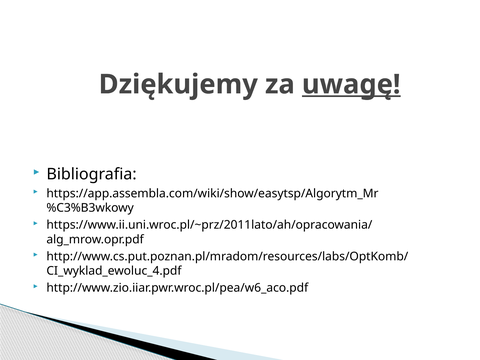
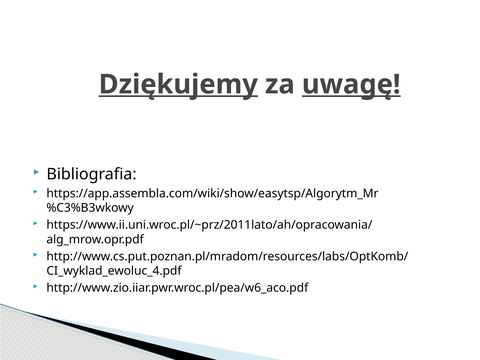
Dziękujemy underline: none -> present
